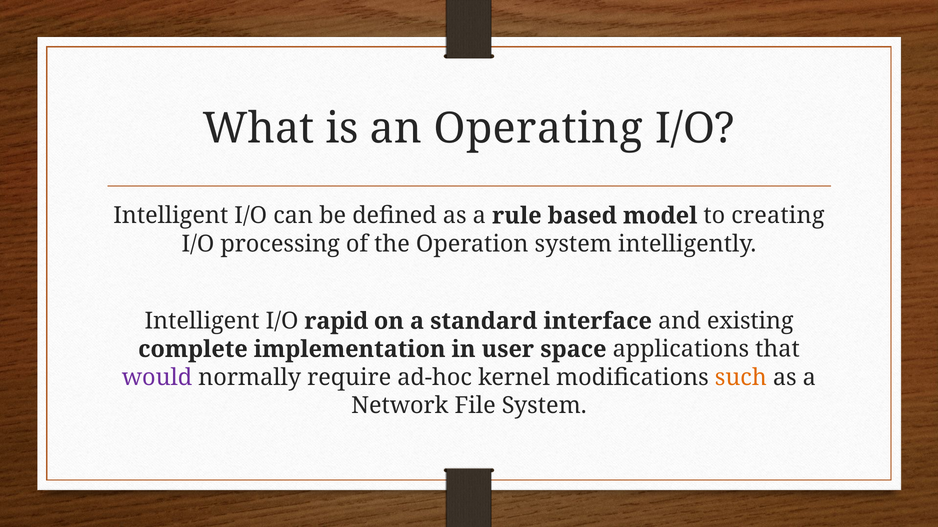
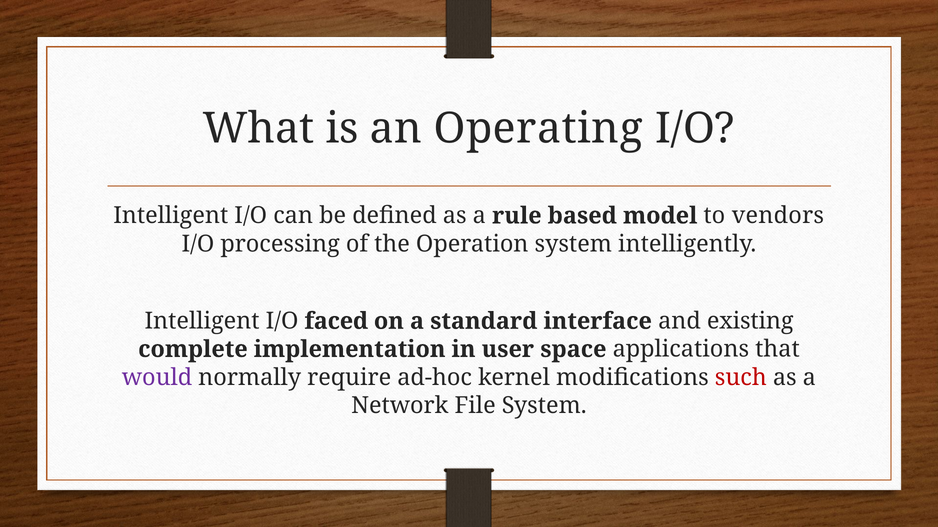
creating: creating -> vendors
rapid: rapid -> faced
such colour: orange -> red
